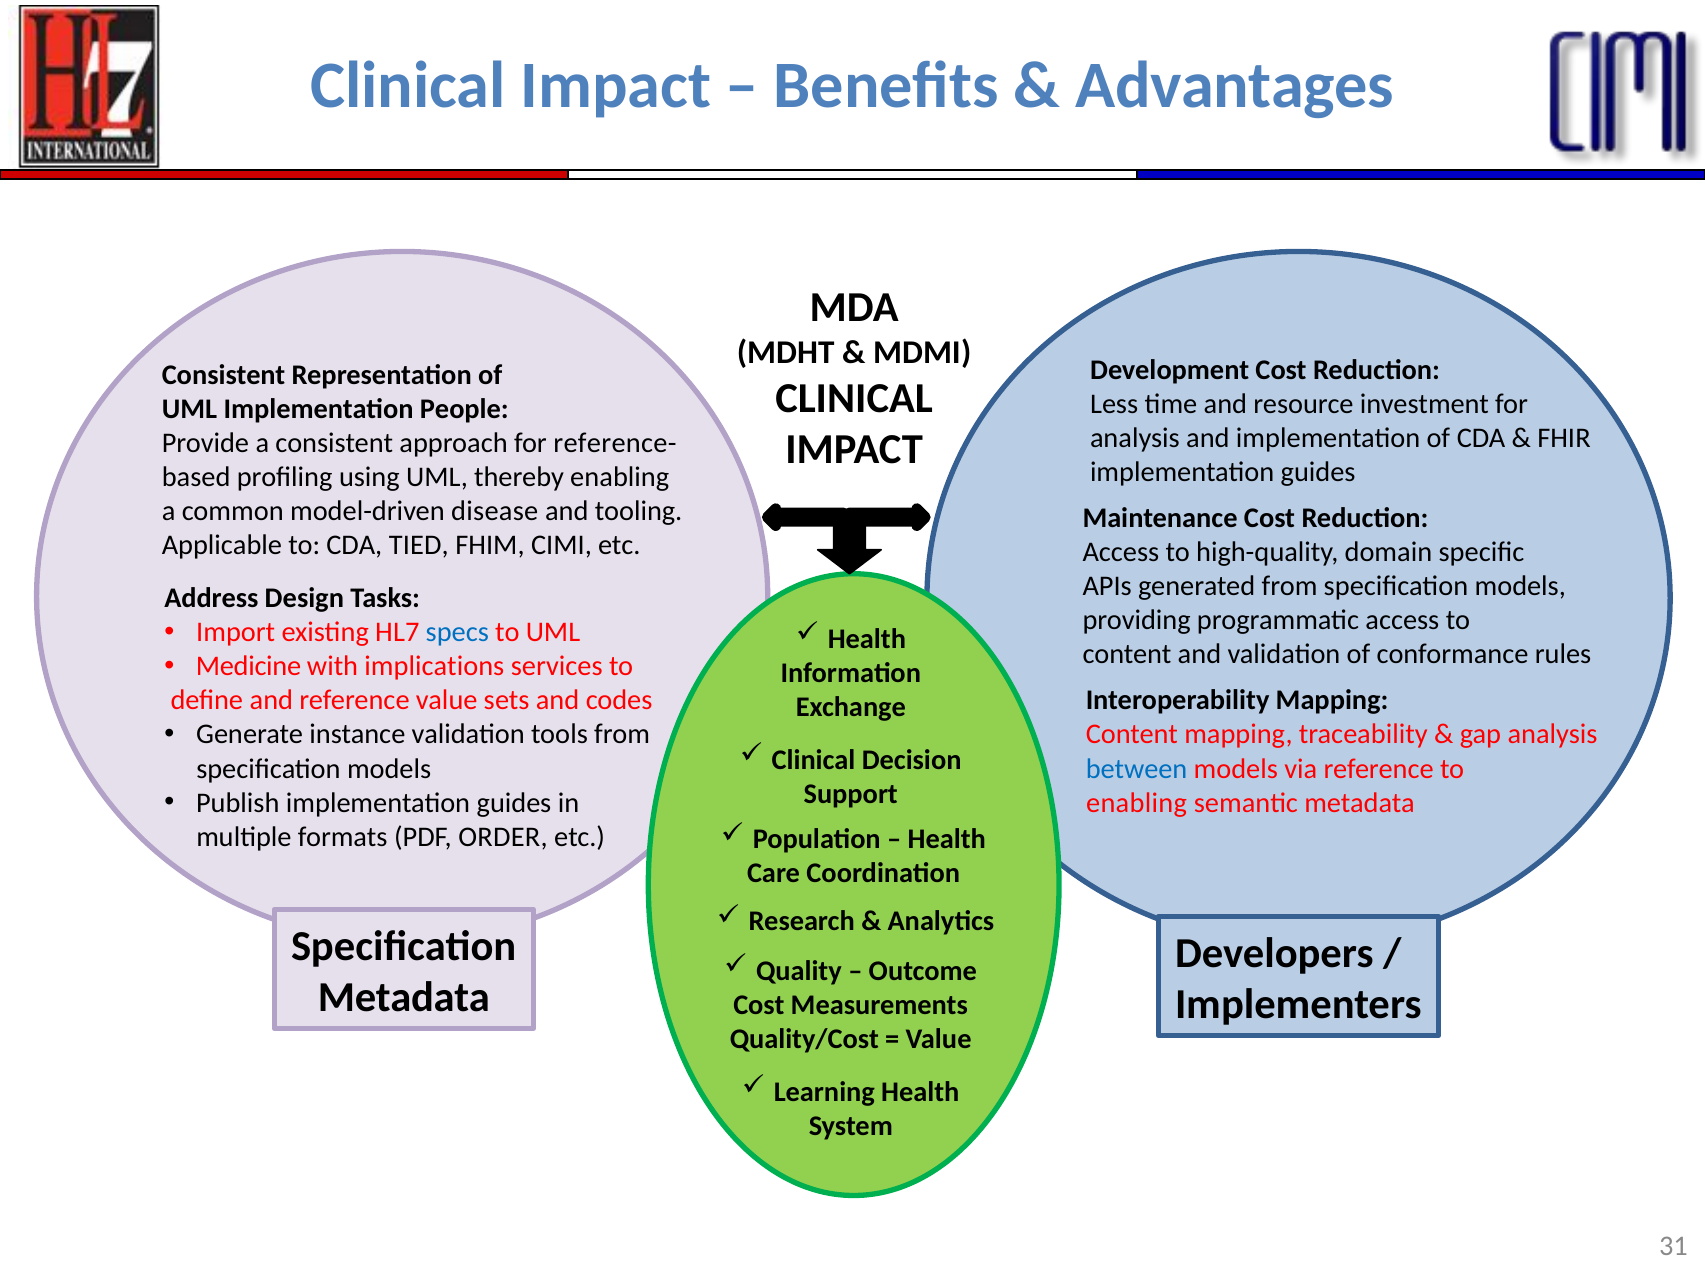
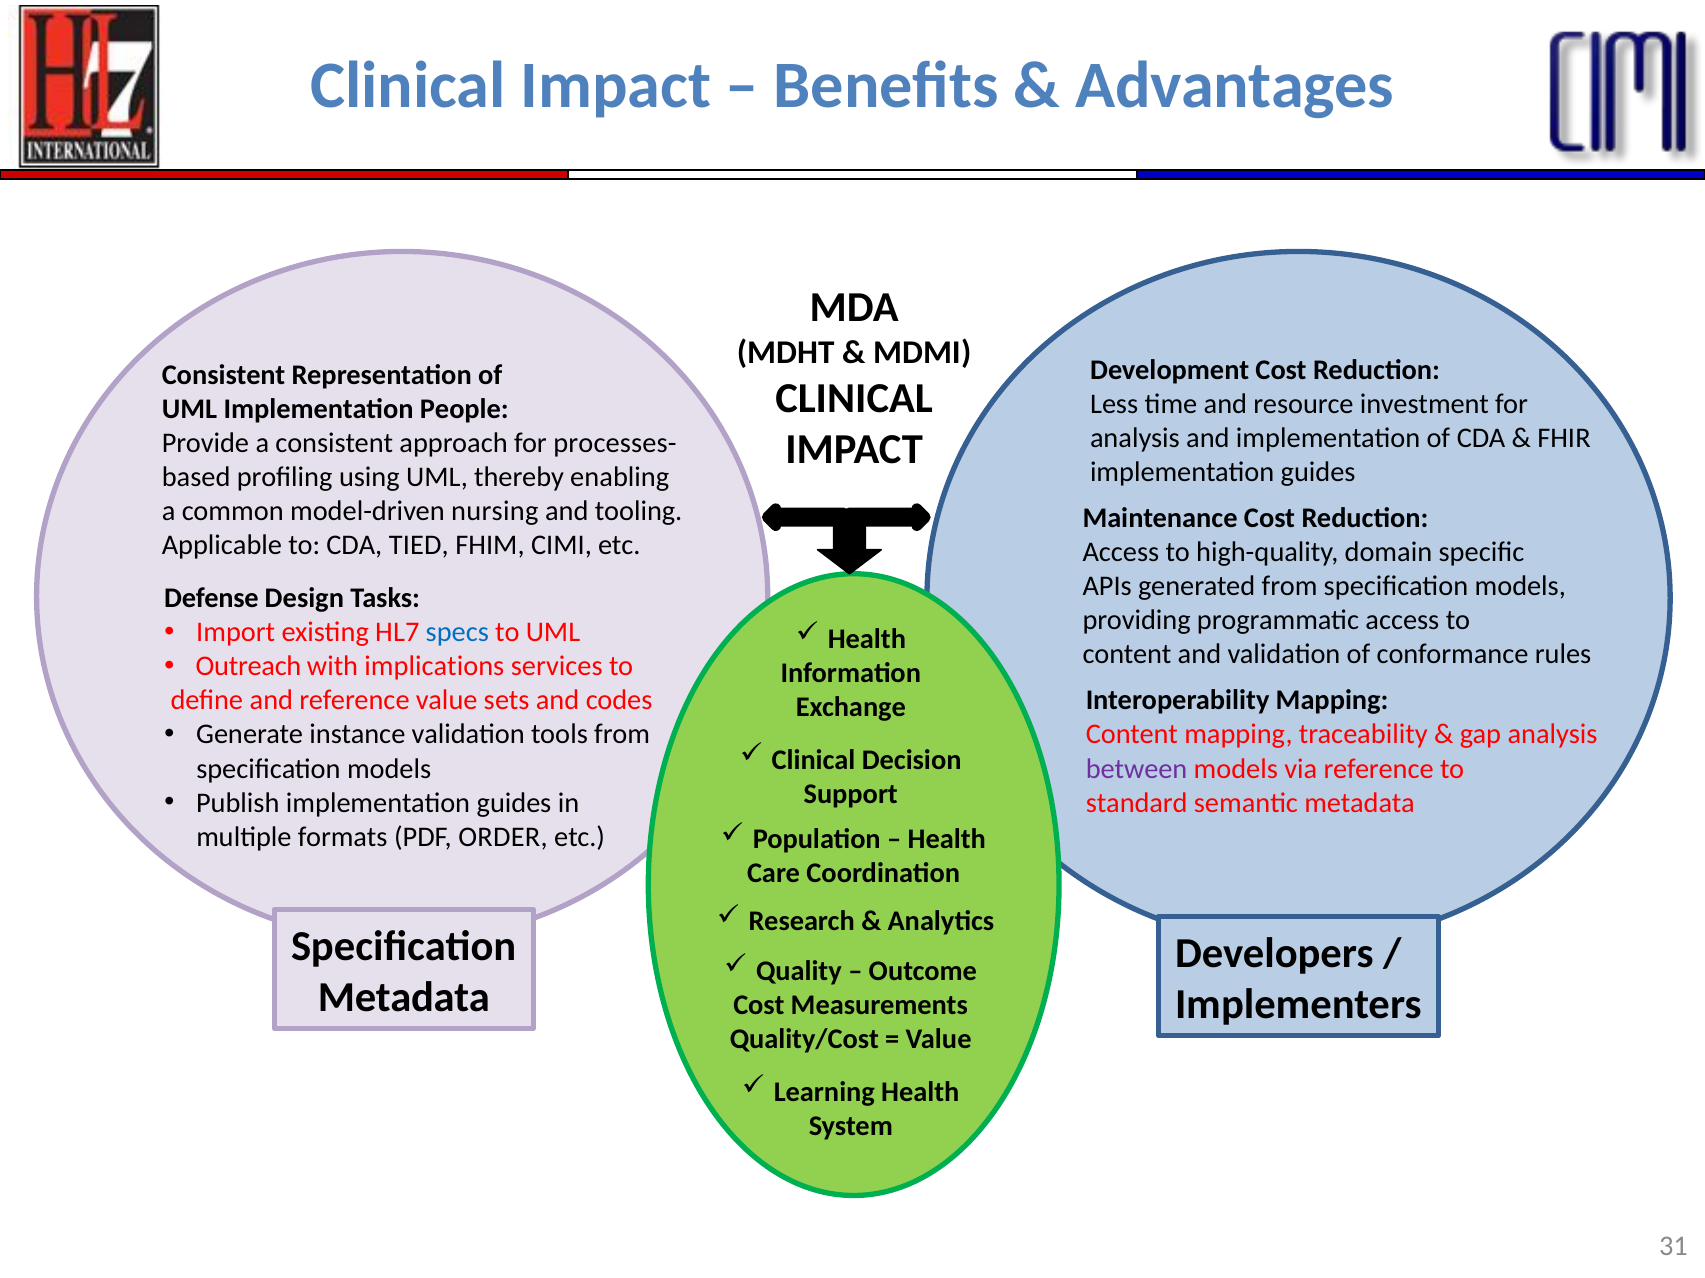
reference-: reference- -> processes-
disease: disease -> nursing
Address: Address -> Defense
Medicine: Medicine -> Outreach
between colour: blue -> purple
enabling at (1137, 803): enabling -> standard
